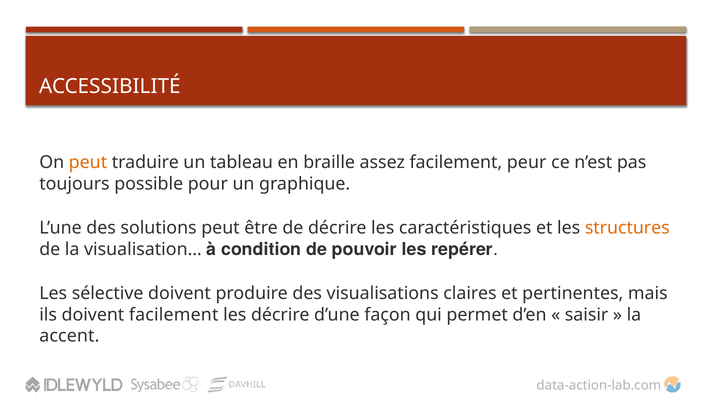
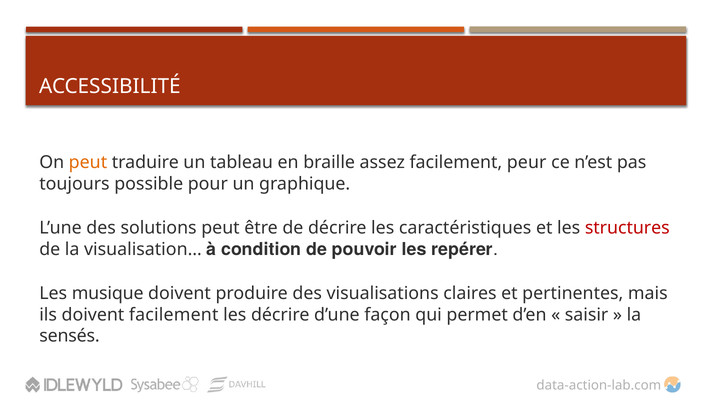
structures colour: orange -> red
sélective: sélective -> musique
accent: accent -> sensés
